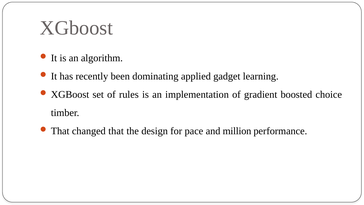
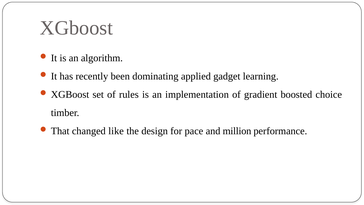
changed that: that -> like
